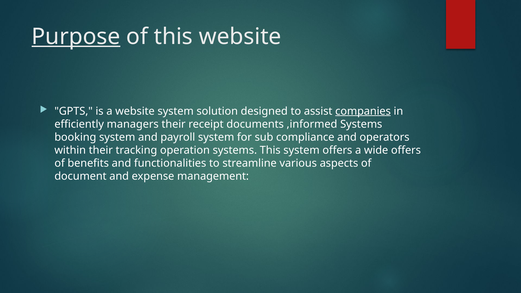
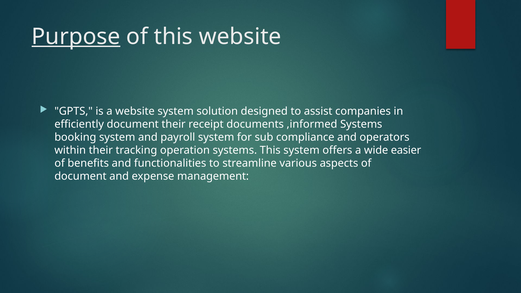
companies underline: present -> none
efficiently managers: managers -> document
wide offers: offers -> easier
